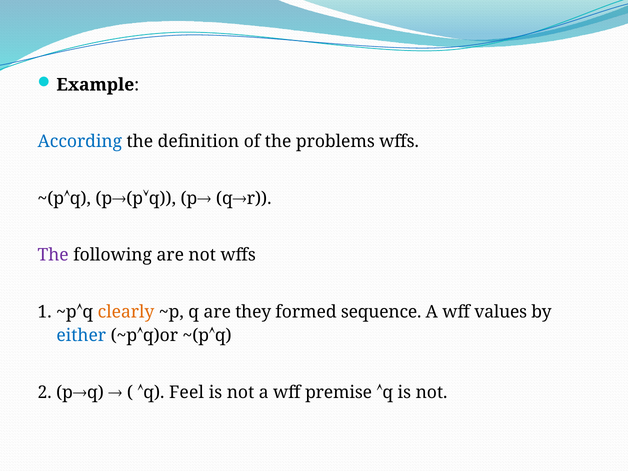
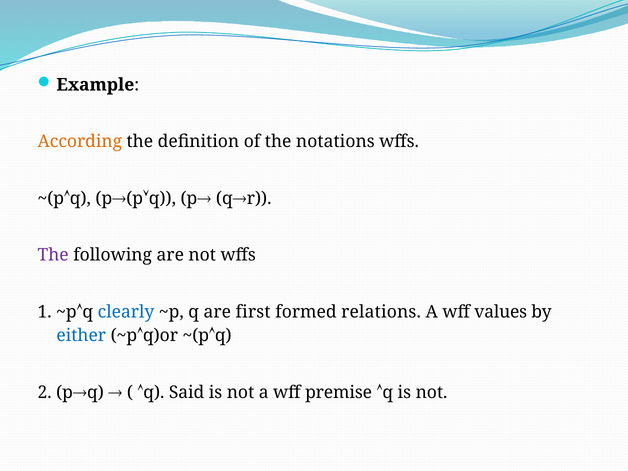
According colour: blue -> orange
problems: problems -> notations
clearly colour: orange -> blue
they: they -> first
sequence: sequence -> relations
Feel: Feel -> Said
